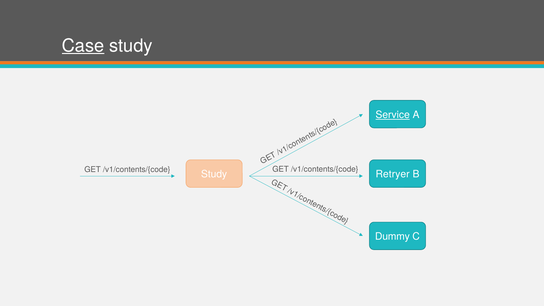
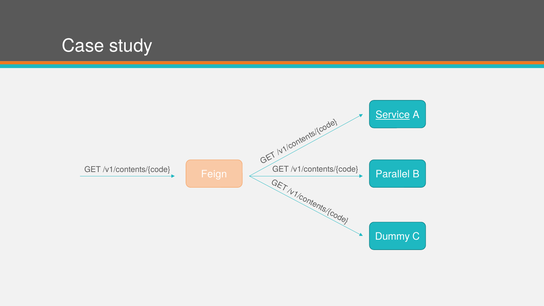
Case underline: present -> none
Study at (214, 174): Study -> Feign
Retryer: Retryer -> Parallel
